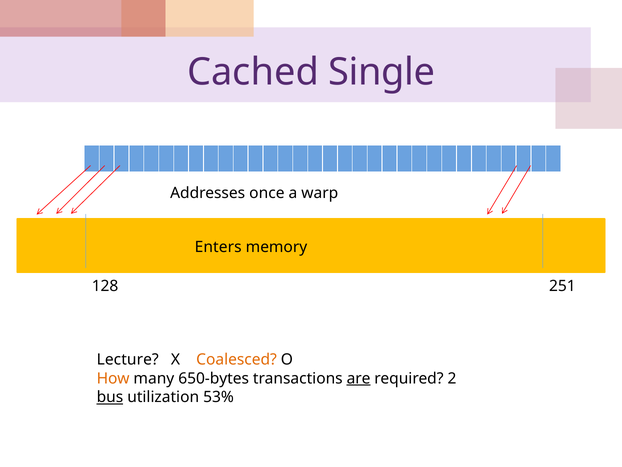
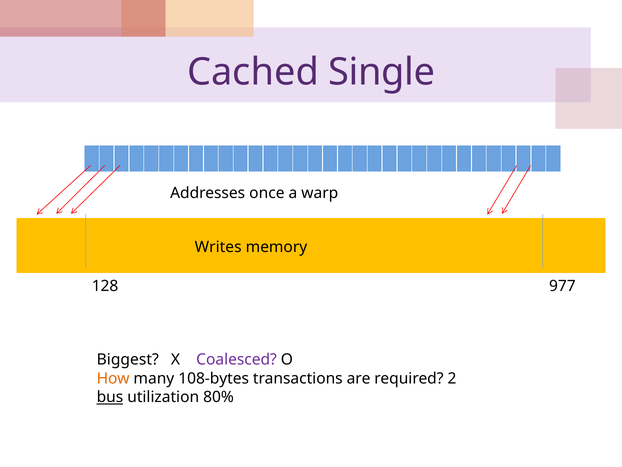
Enters: Enters -> Writes
251: 251 -> 977
Lecture: Lecture -> Biggest
Coalesced colour: orange -> purple
650-bytes: 650-bytes -> 108-bytes
are underline: present -> none
53%: 53% -> 80%
